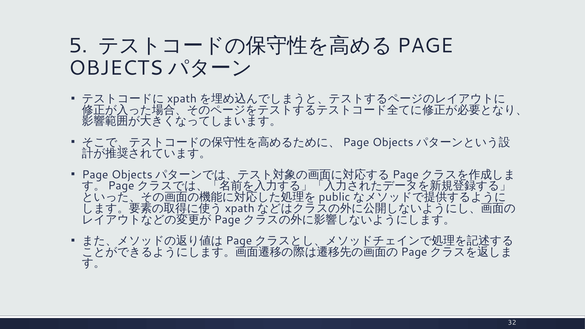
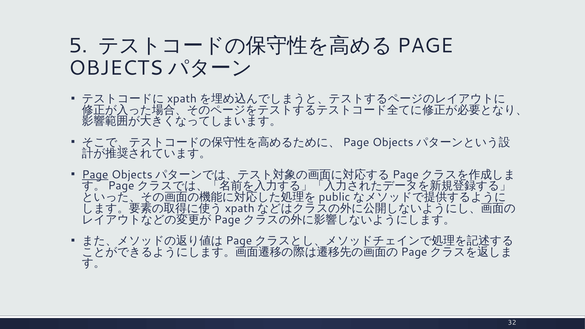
Page underline: none -> present
